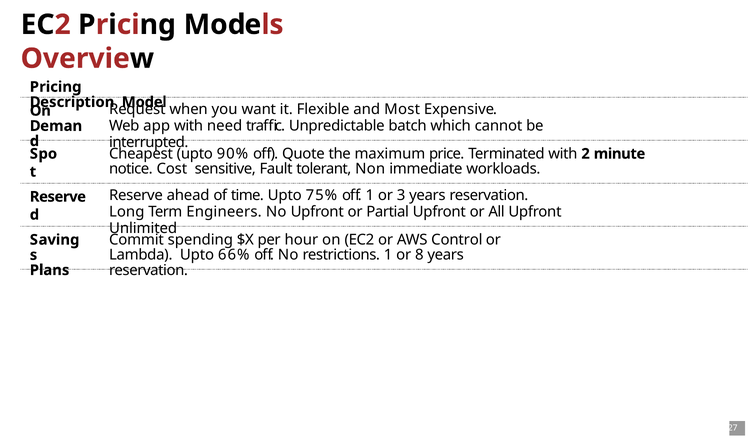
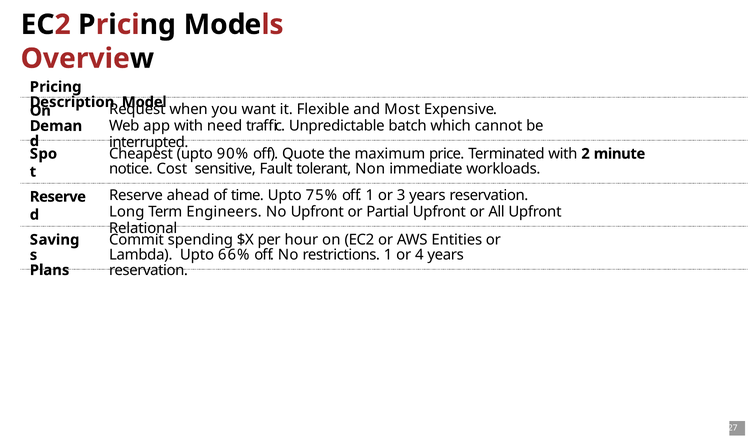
Unlimited: Unlimited -> Relational
Control: Control -> Entities
8: 8 -> 4
